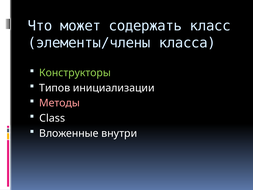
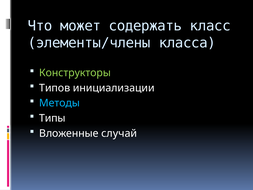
Методы colour: pink -> light blue
Class: Class -> Типы
внутри: внутри -> случай
